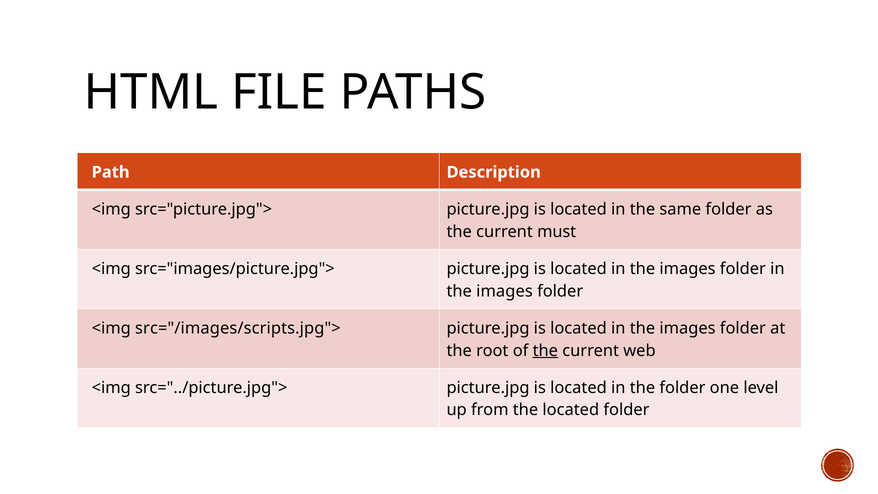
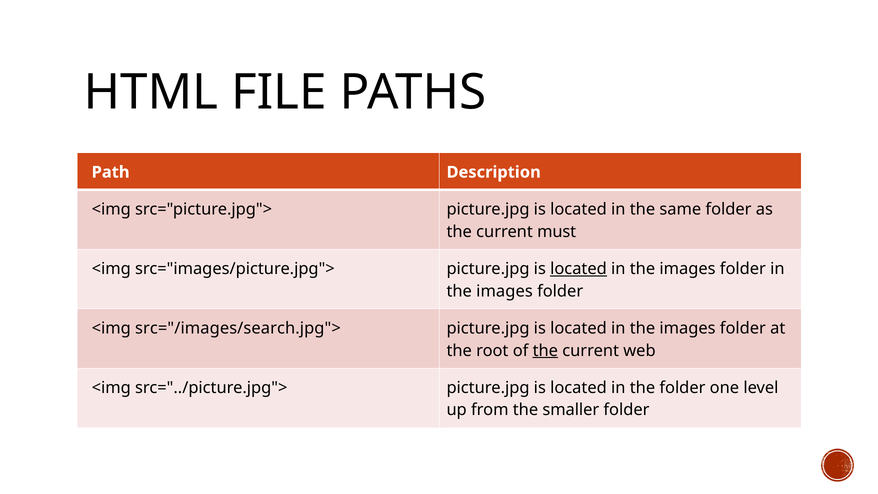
located at (578, 269) underline: none -> present
src="/images/scripts.jpg">: src="/images/scripts.jpg"> -> src="/images/search.jpg">
the located: located -> smaller
